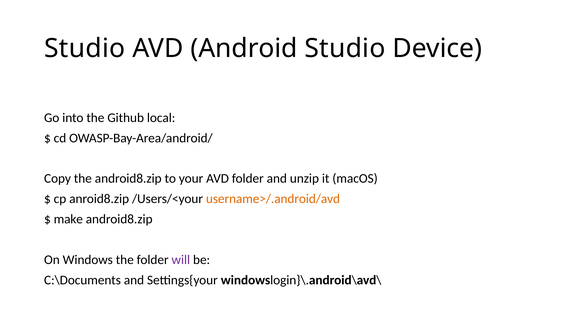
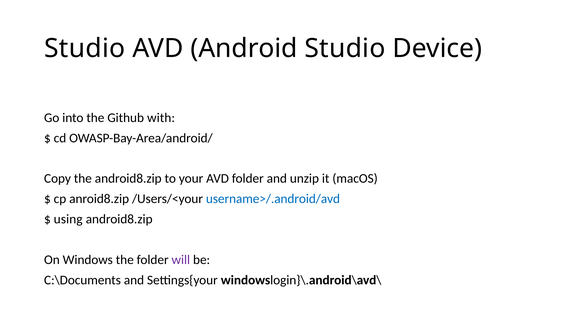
local: local -> with
username>/.android/avd colour: orange -> blue
make: make -> using
